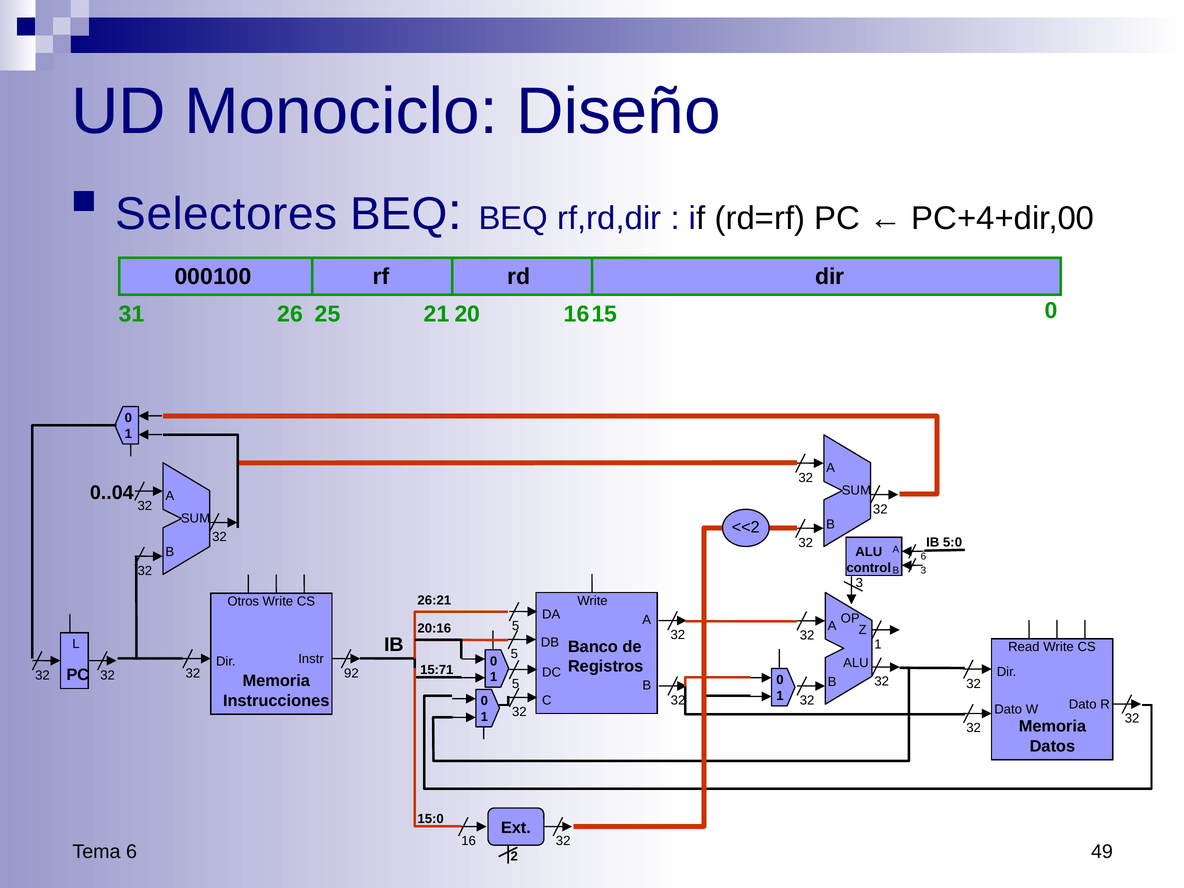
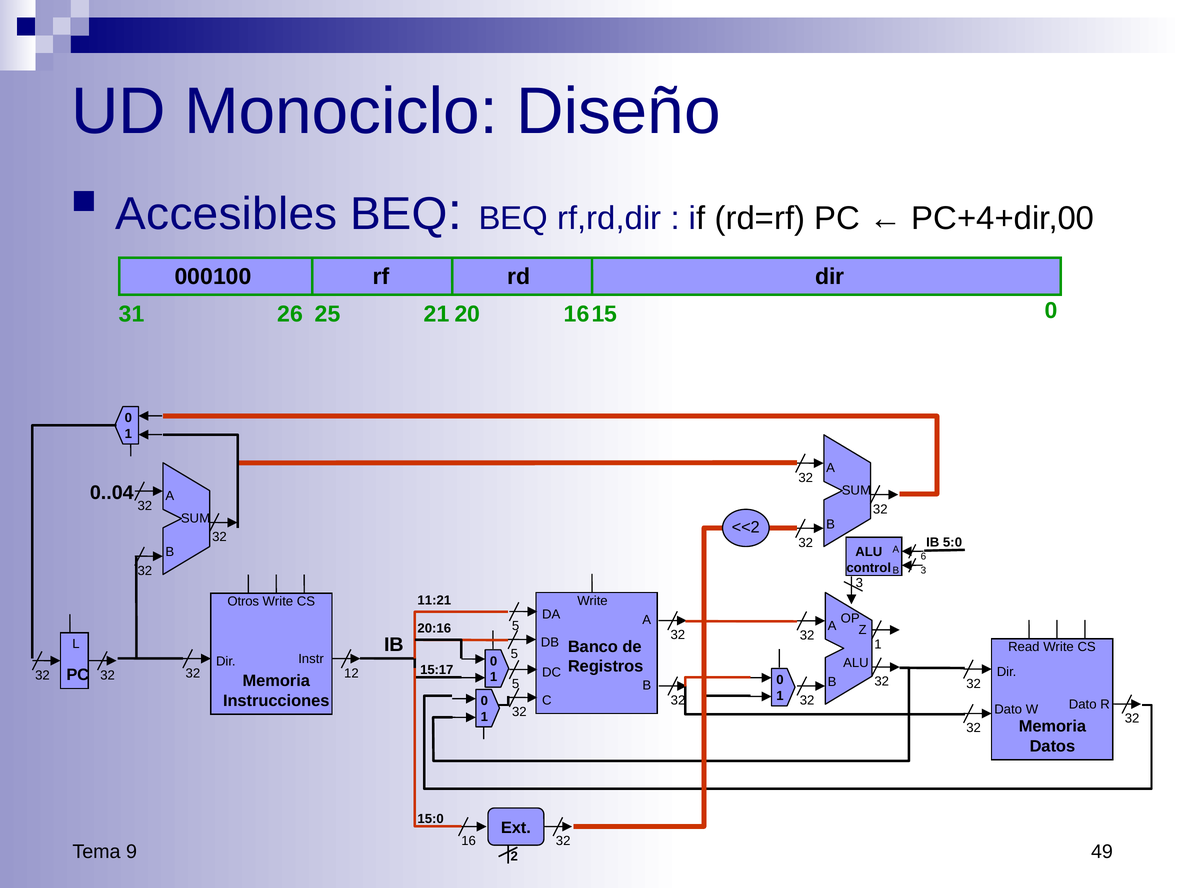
Selectores: Selectores -> Accesibles
26:21: 26:21 -> 11:21
15:71: 15:71 -> 15:17
92: 92 -> 12
Tema 6: 6 -> 9
